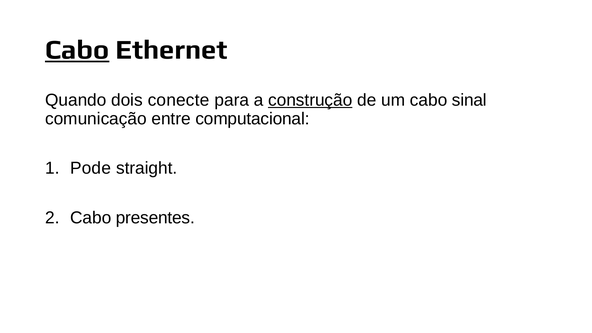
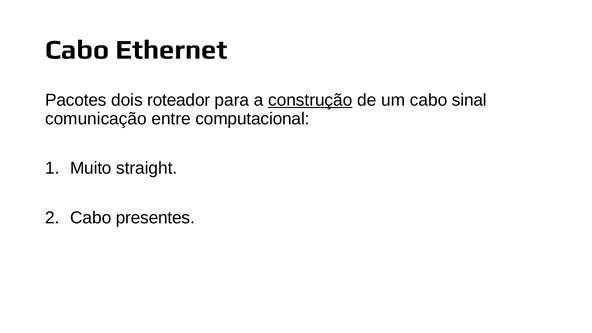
Cabo at (77, 50) underline: present -> none
Quando: Quando -> Pacotes
conecte: conecte -> roteador
Pode: Pode -> Muito
